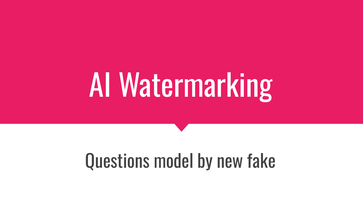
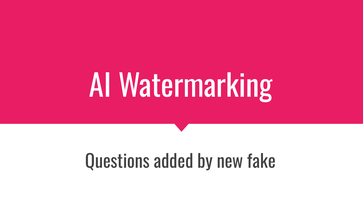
model: model -> added
